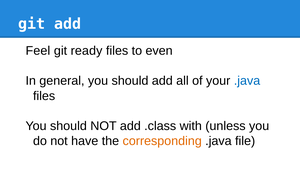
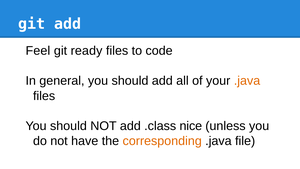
even: even -> code
.java at (247, 81) colour: blue -> orange
with: with -> nice
